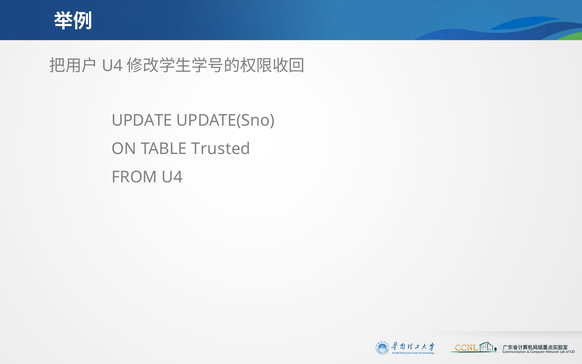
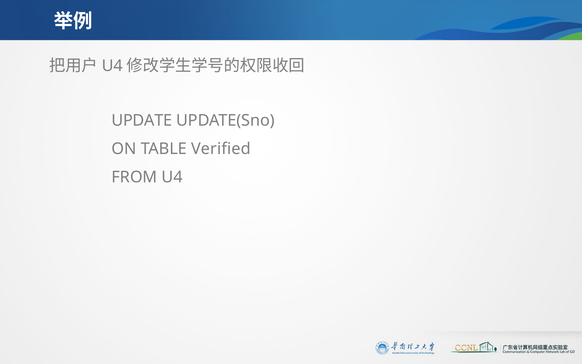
Trusted: Trusted -> Verified
